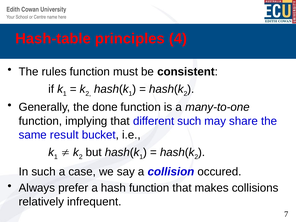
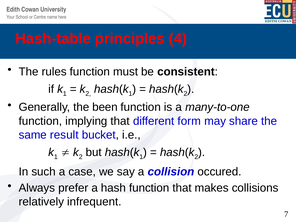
done: done -> been
different such: such -> form
